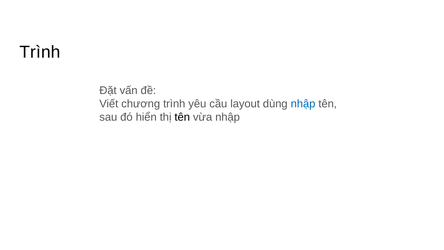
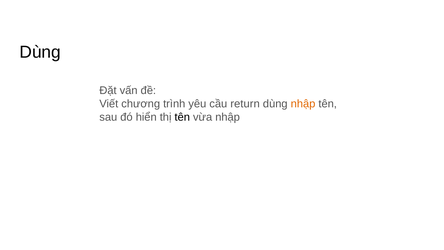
Trình at (40, 52): Trình -> Dùng
layout: layout -> return
nhập at (303, 104) colour: blue -> orange
